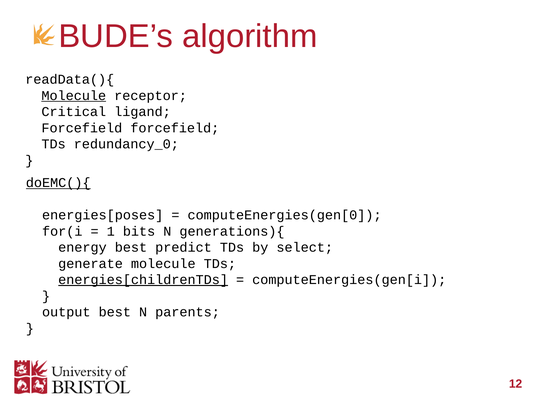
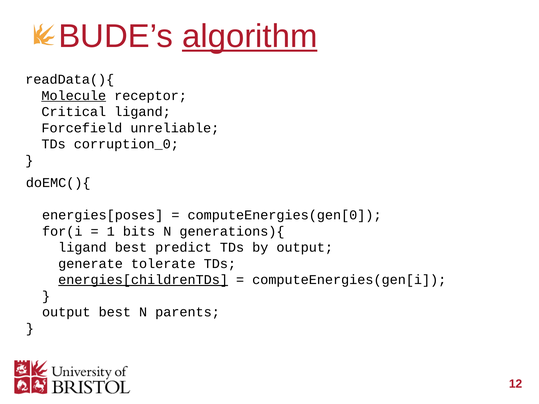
algorithm underline: none -> present
Forcefield forcefield: forcefield -> unreliable
redundancy_0: redundancy_0 -> corruption_0
doEMC(){ underline: present -> none
energy at (82, 248): energy -> ligand
by select: select -> output
generate molecule: molecule -> tolerate
